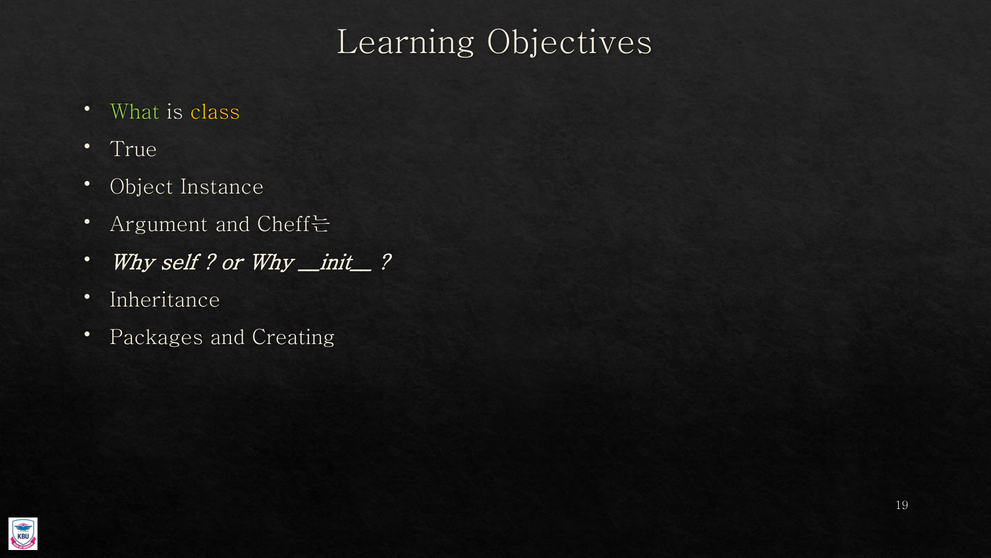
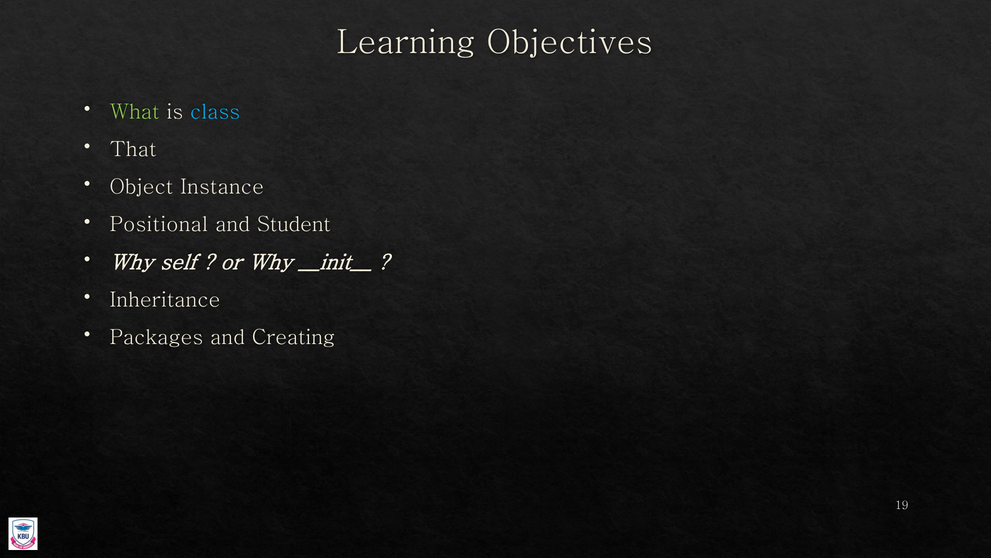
class colour: yellow -> light blue
True: True -> That
Argument: Argument -> Positional
Cheff는: Cheff는 -> Student
